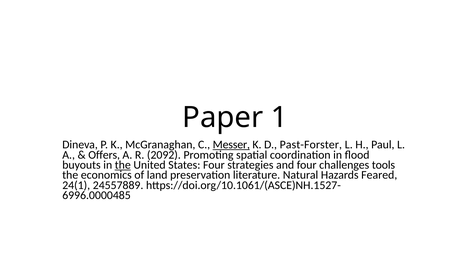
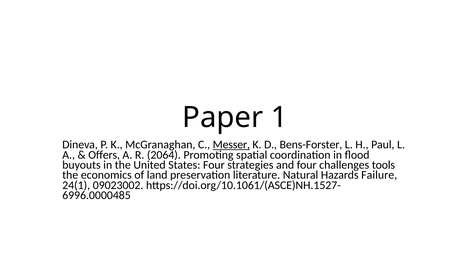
Past-Forster: Past-Forster -> Bens-Forster
2092: 2092 -> 2064
the at (123, 165) underline: present -> none
Feared: Feared -> Failure
24557889: 24557889 -> 09023002
